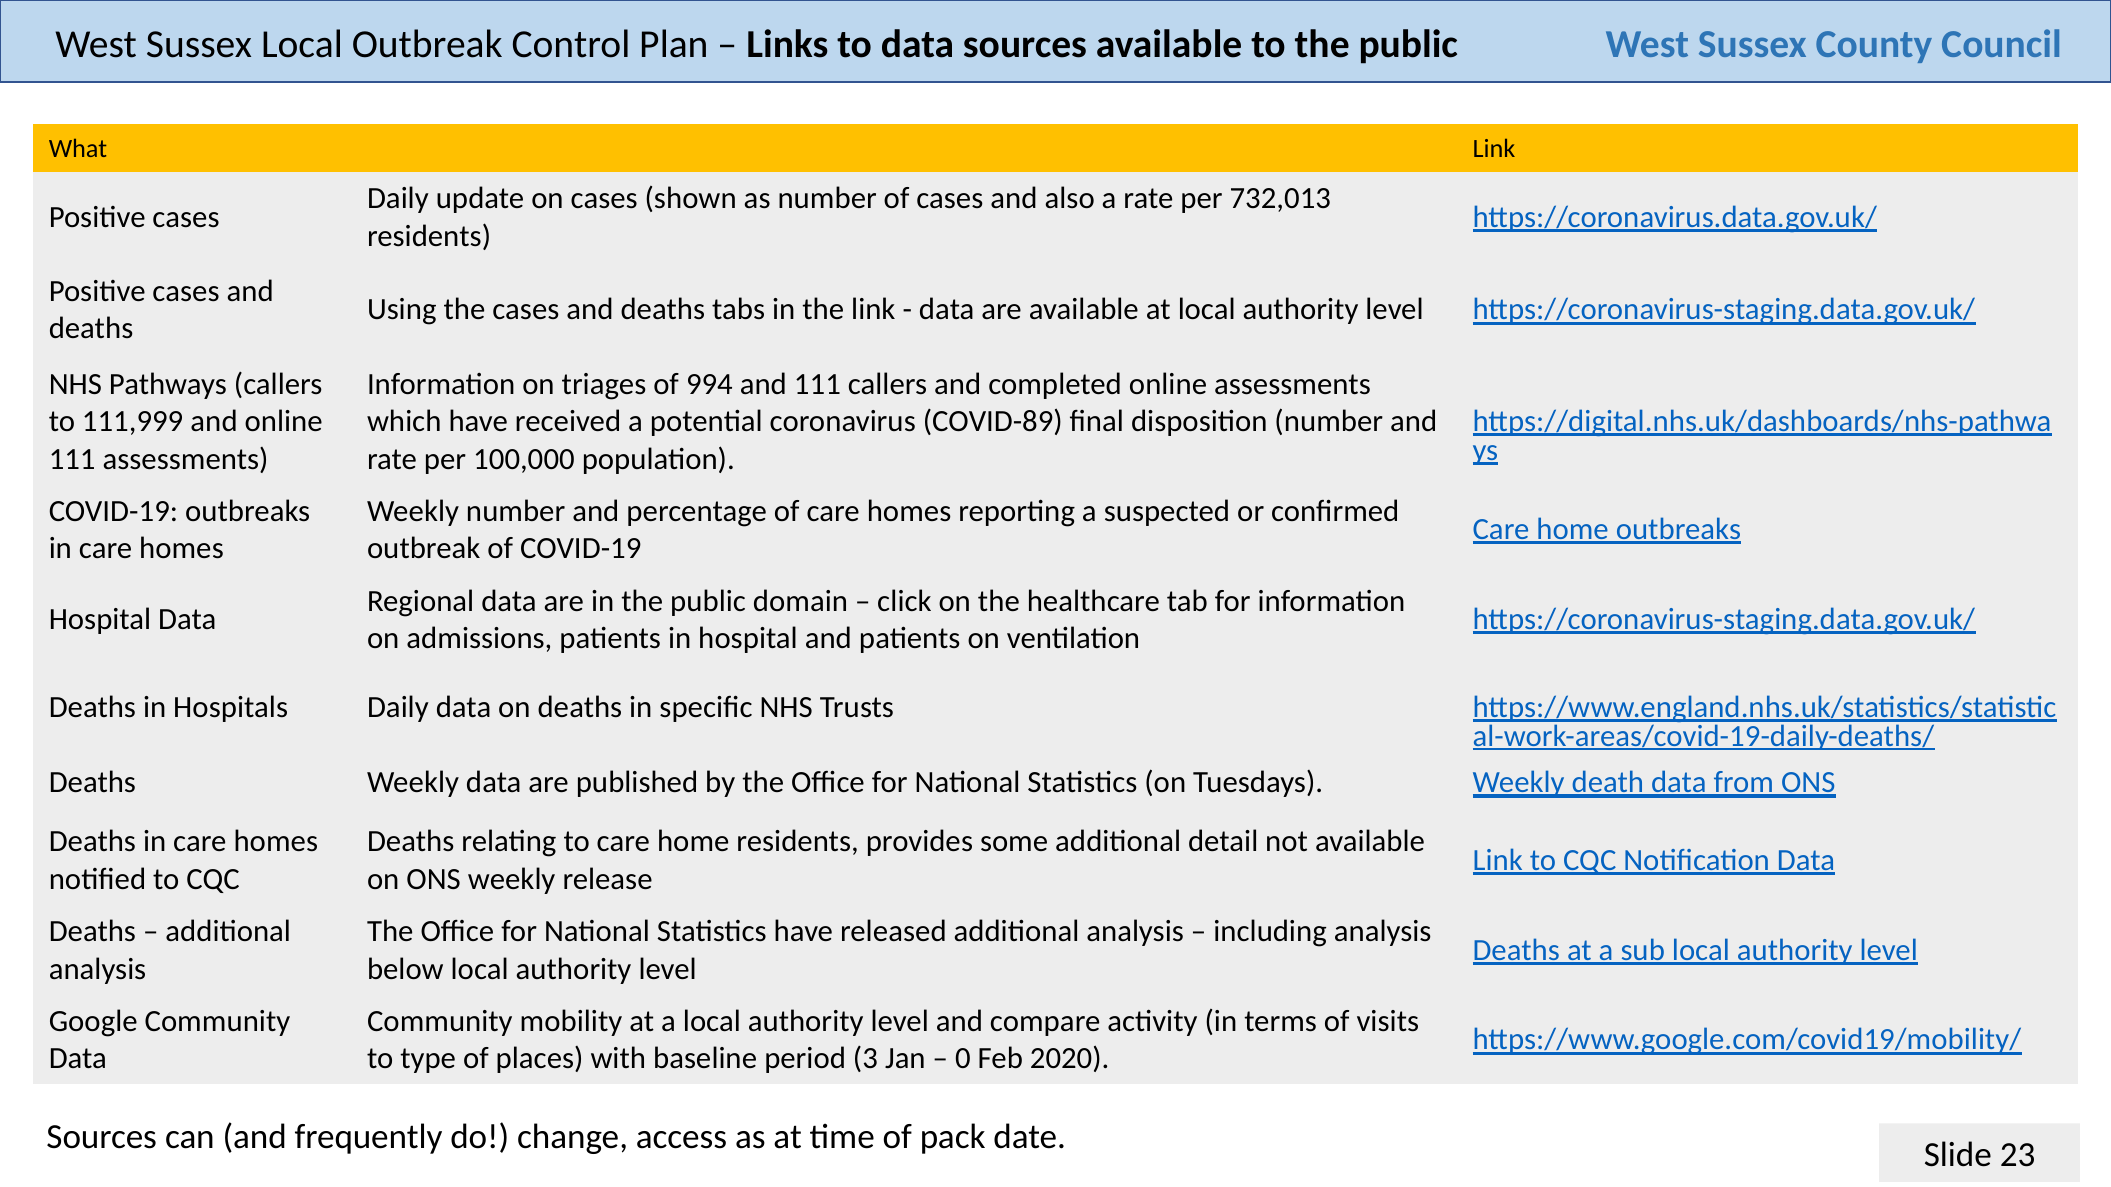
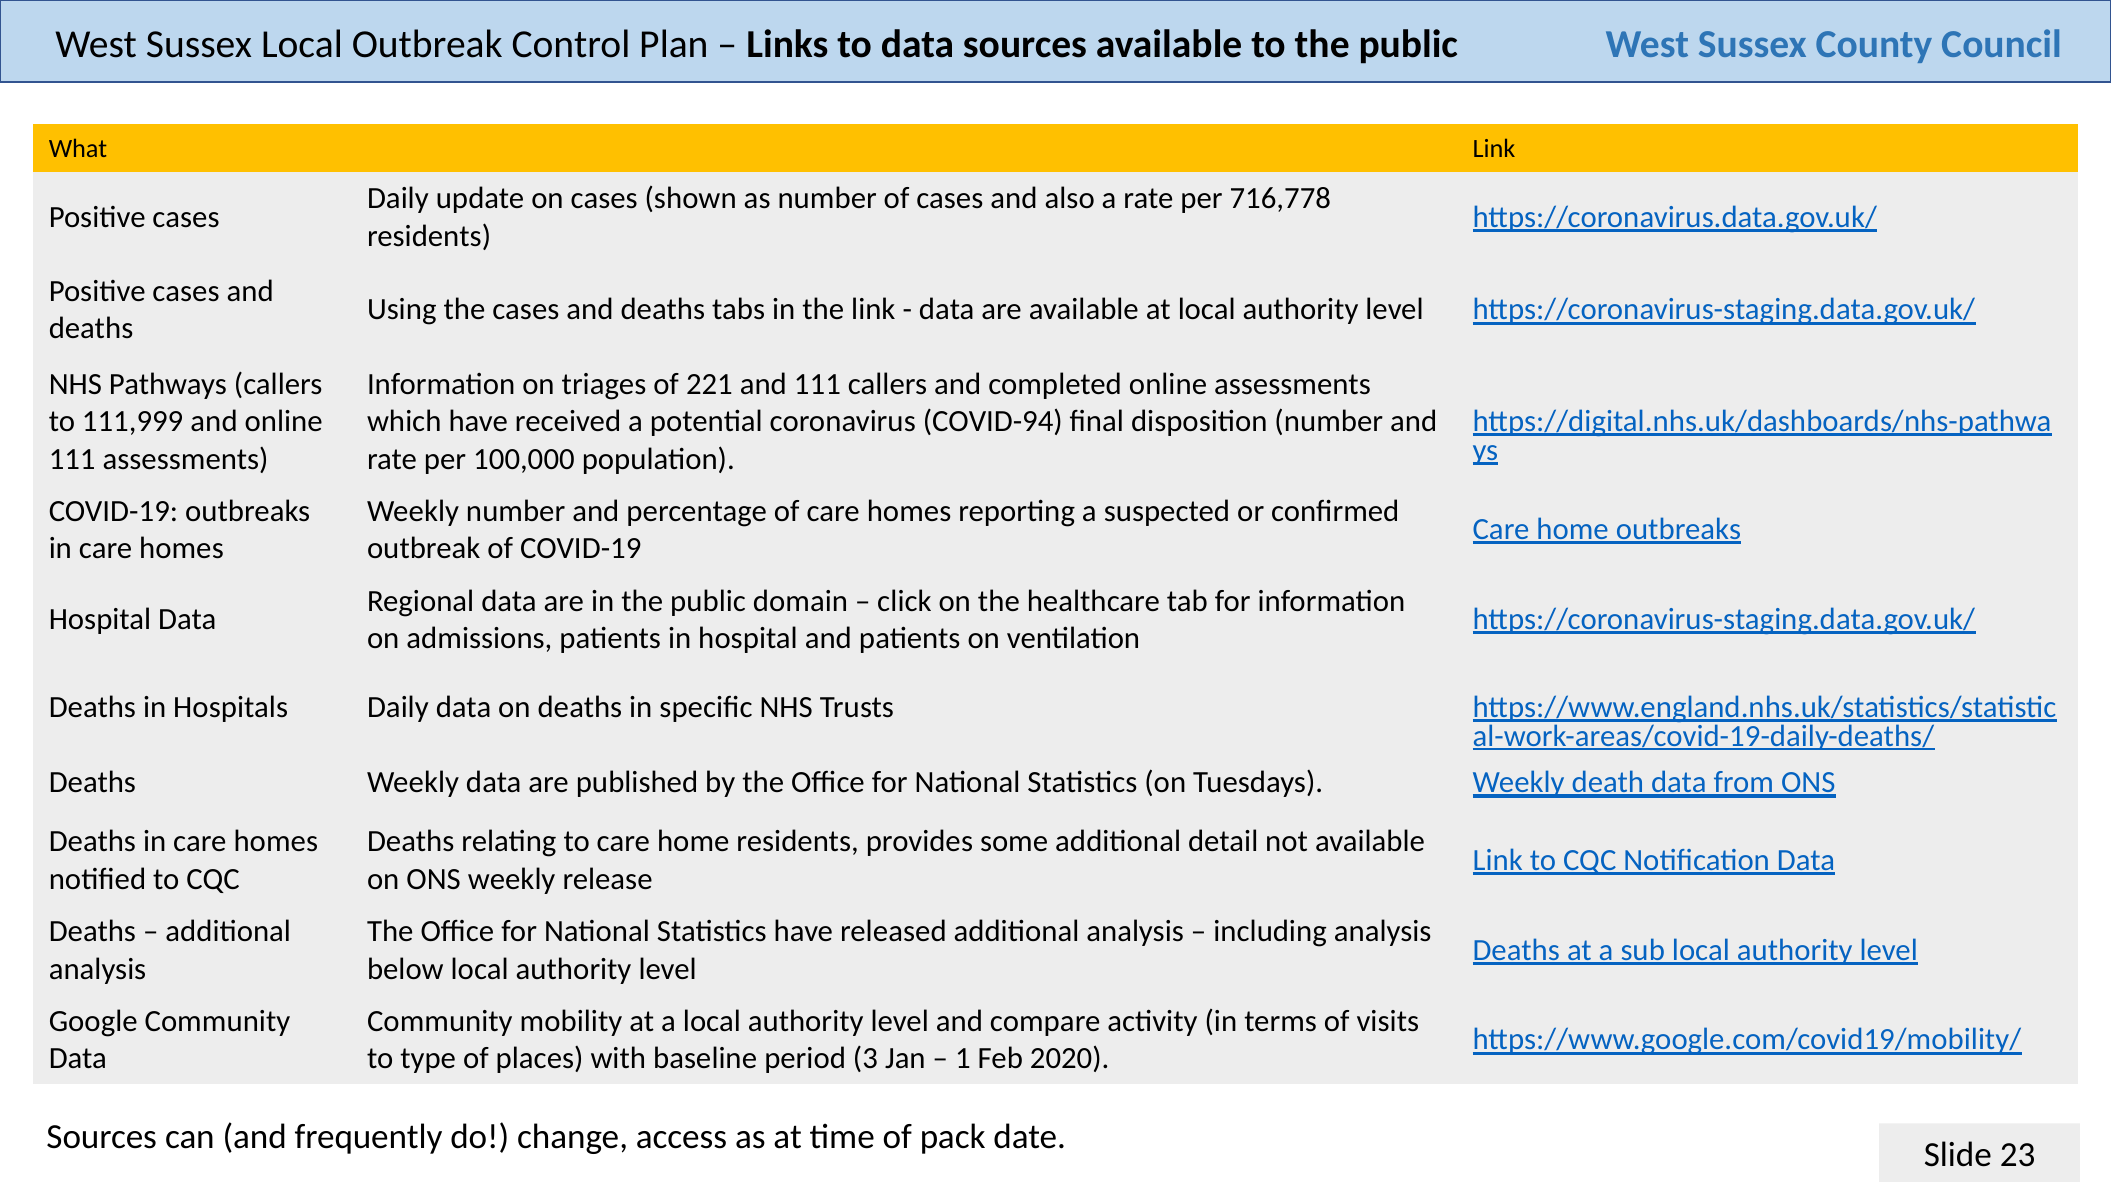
732,013: 732,013 -> 716,778
994: 994 -> 221
COVID-89: COVID-89 -> COVID-94
0: 0 -> 1
